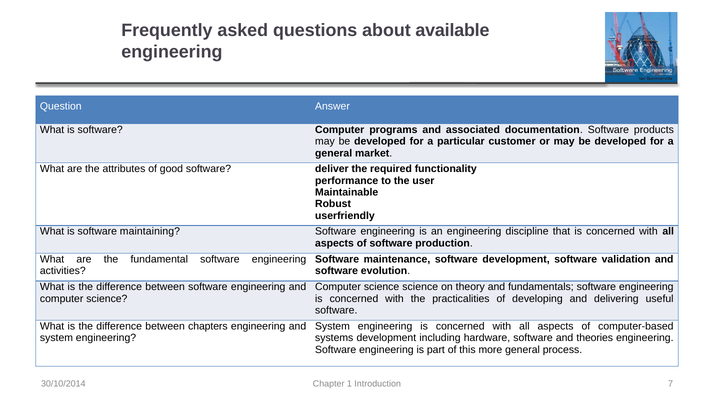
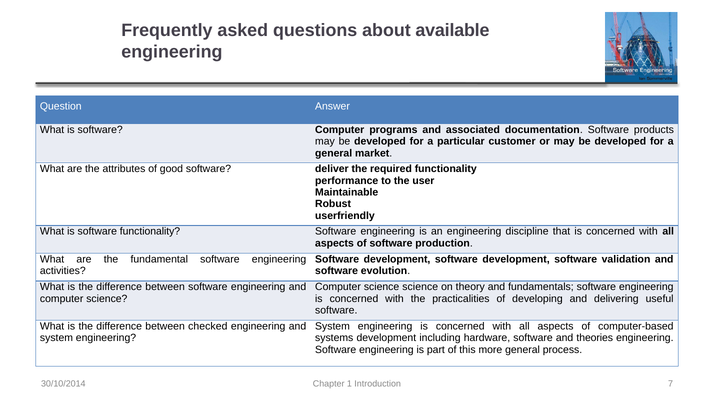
software maintaining: maintaining -> functionality
maintenance at (397, 259): maintenance -> development
chapters: chapters -> checked
